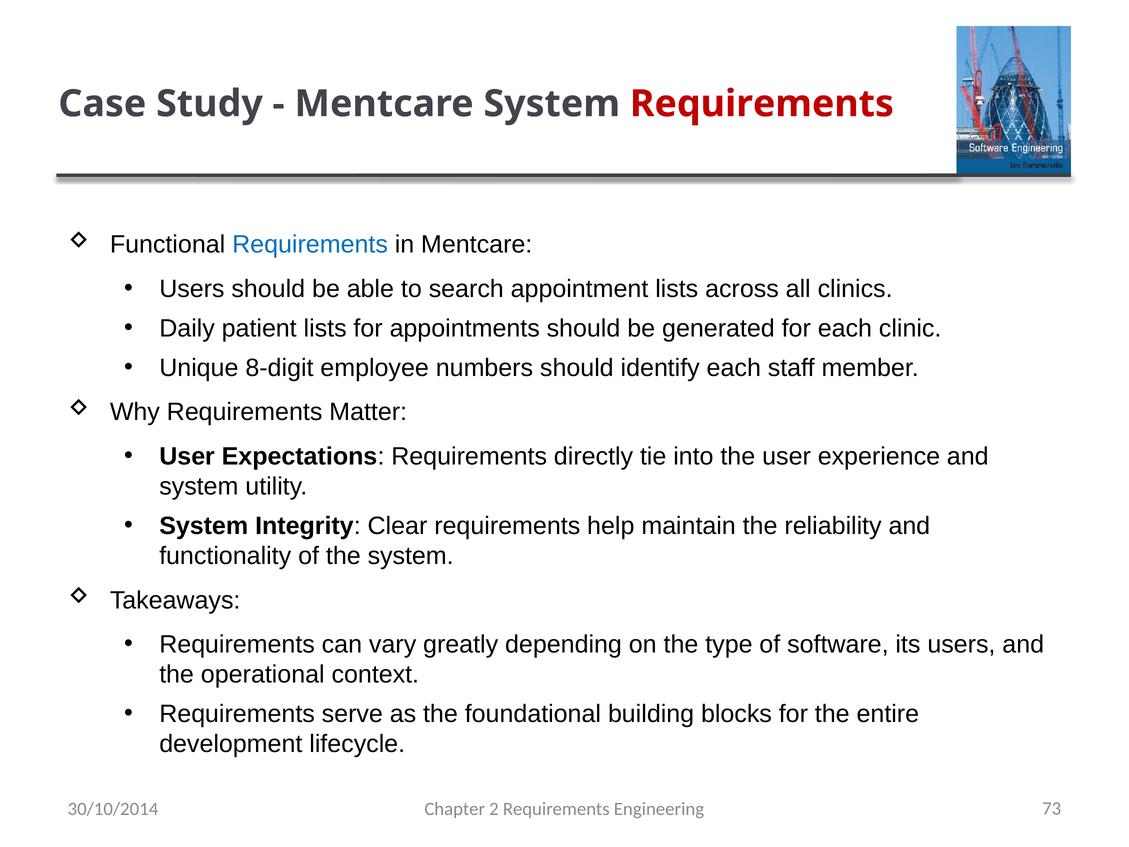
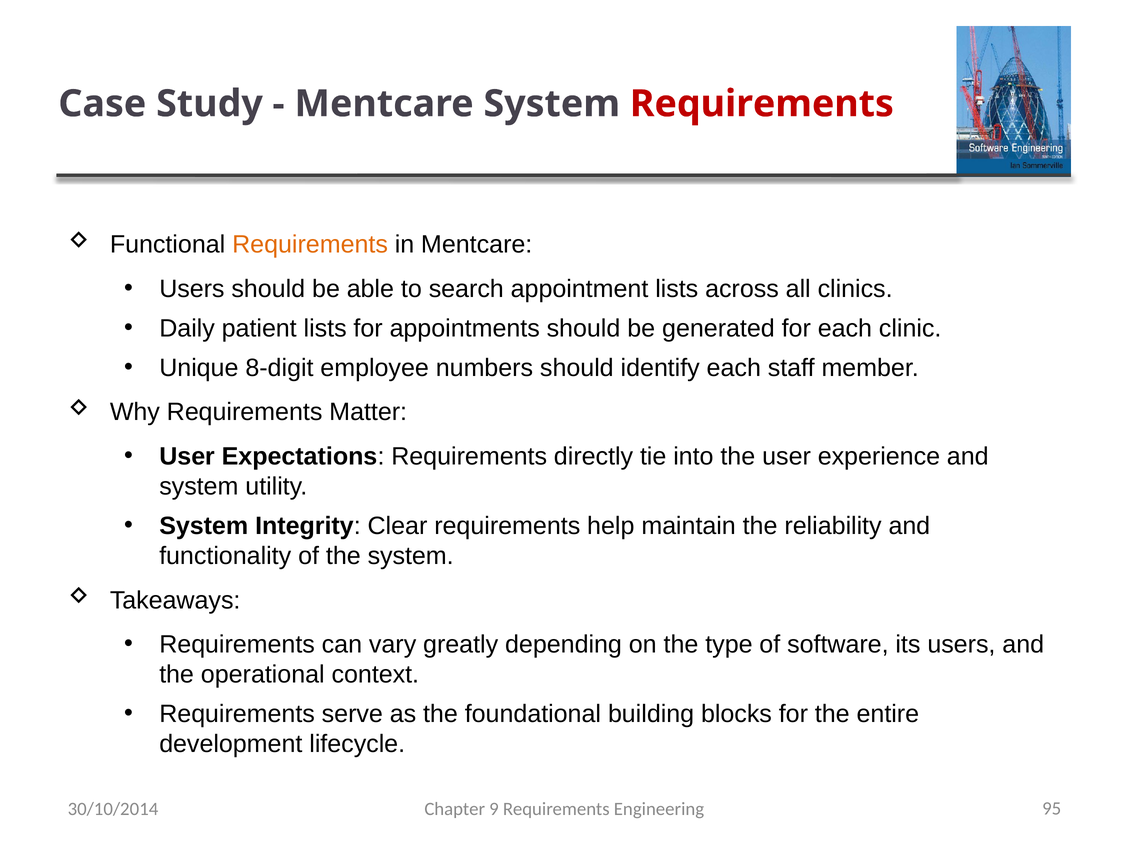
Requirements at (310, 244) colour: blue -> orange
2: 2 -> 9
73: 73 -> 95
